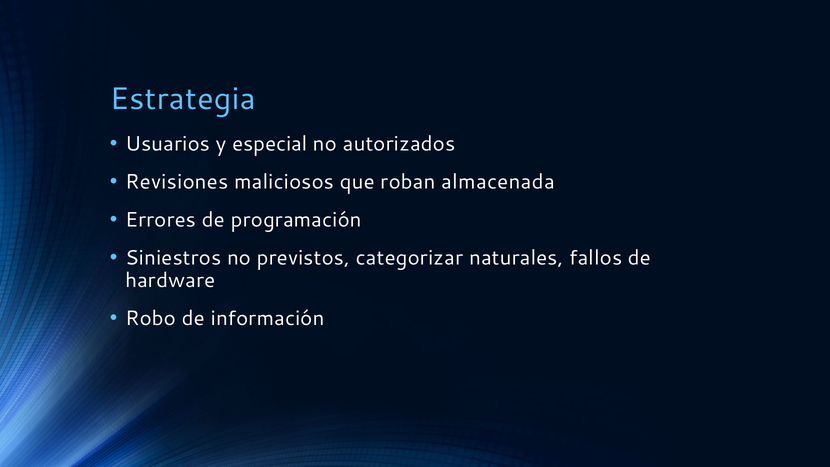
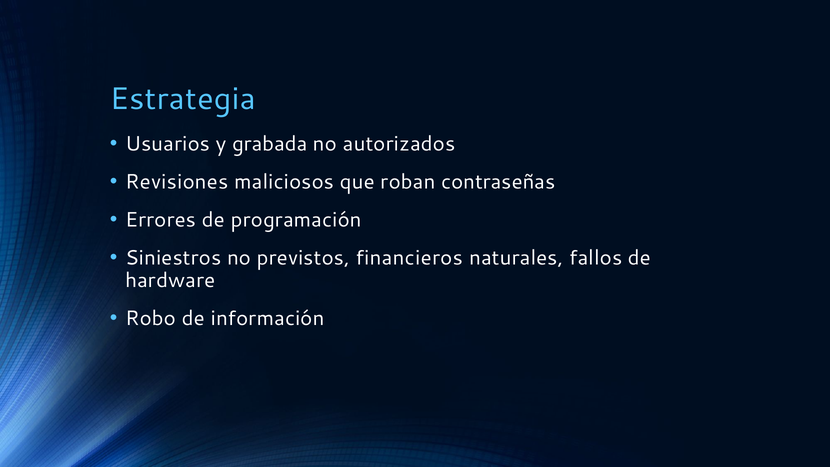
especial: especial -> grabada
almacenada: almacenada -> contraseñas
categorizar: categorizar -> financieros
